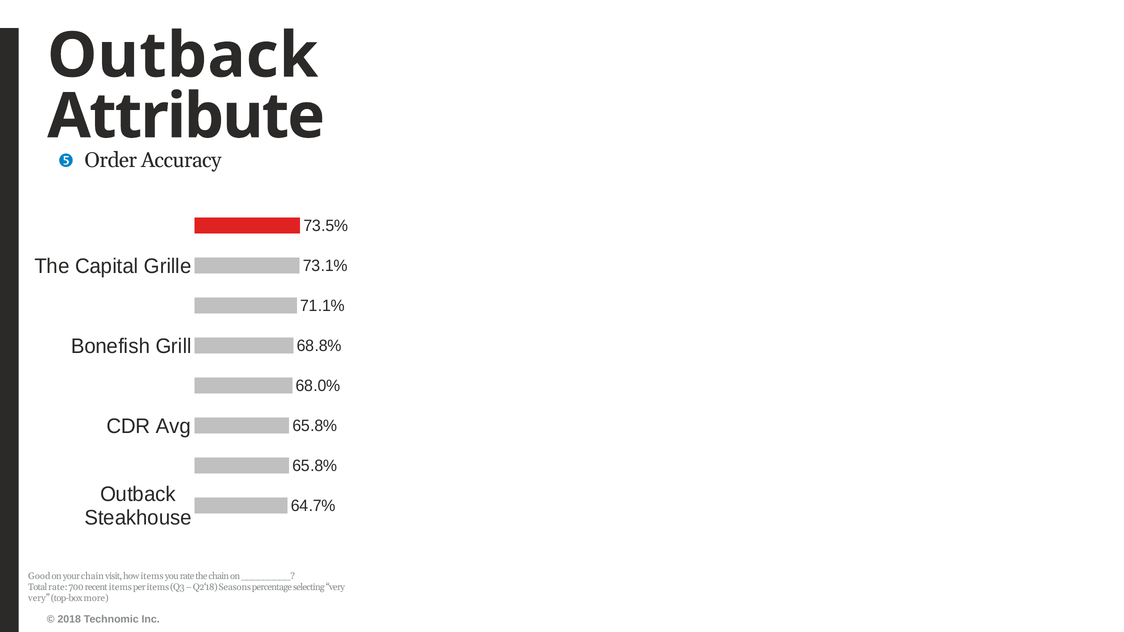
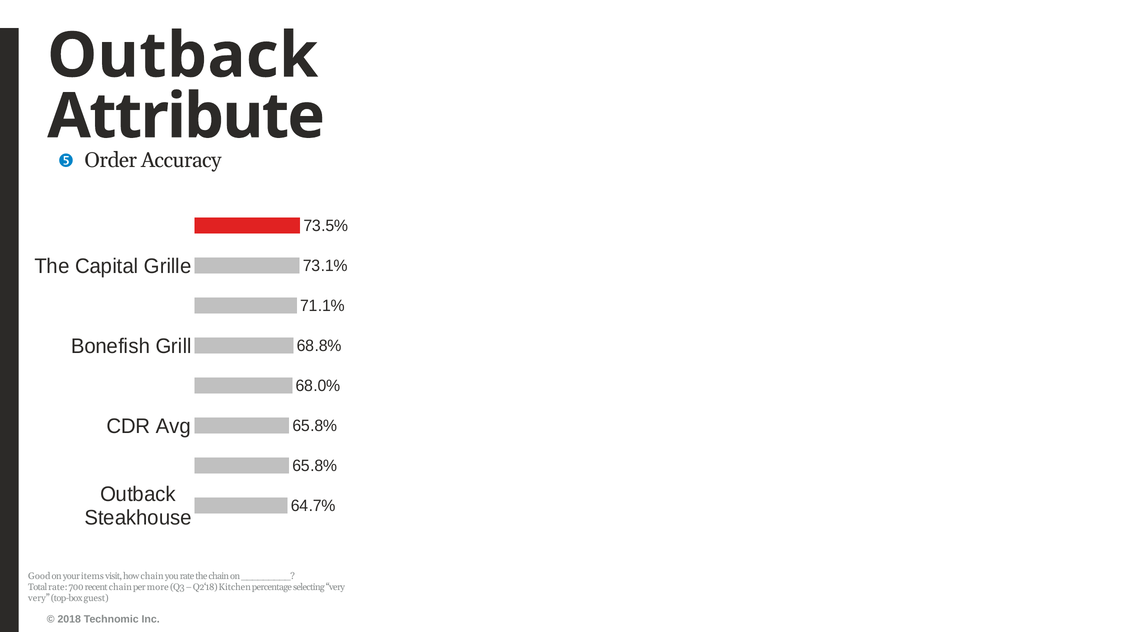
your chain: chain -> items
how items: items -> chain
recent items: items -> chain
per items: items -> more
Seasons: Seasons -> Kitchen
more: more -> guest
